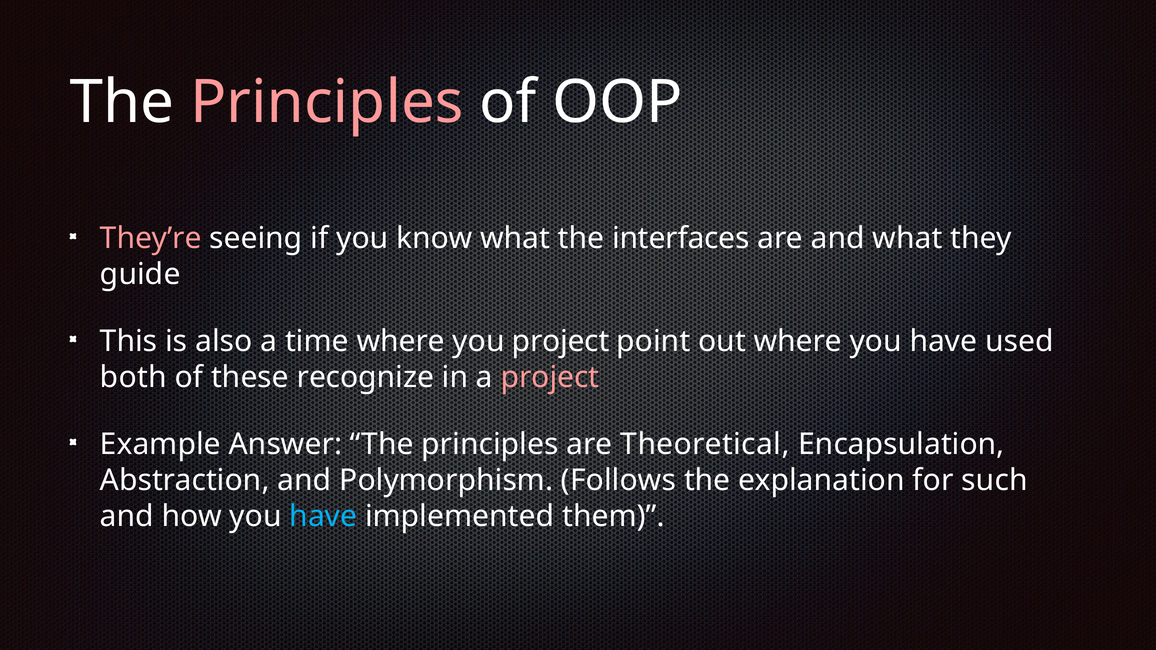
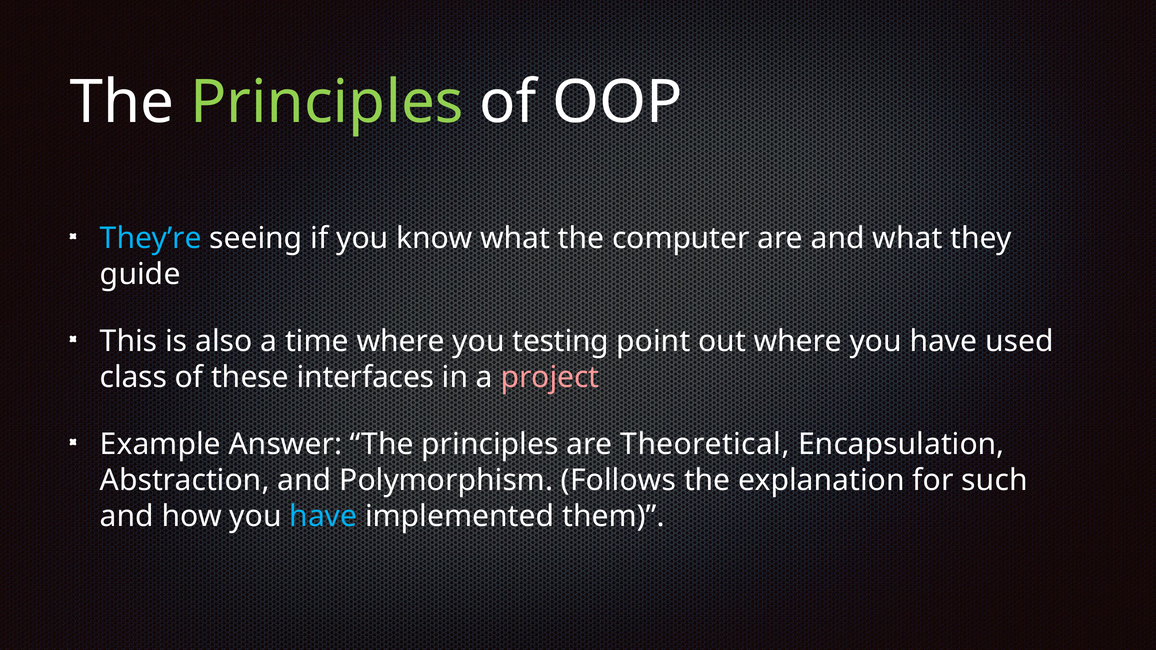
Principles at (327, 102) colour: pink -> light green
They’re colour: pink -> light blue
interfaces: interfaces -> computer
you project: project -> testing
both: both -> class
recognize: recognize -> interfaces
